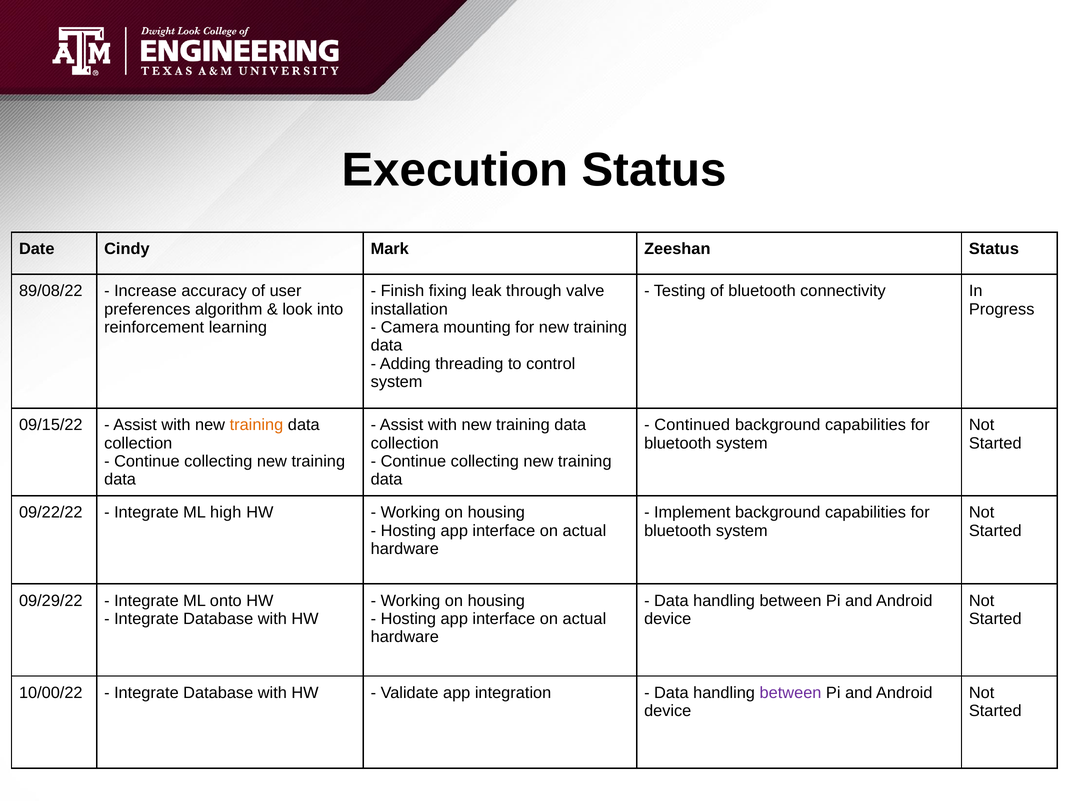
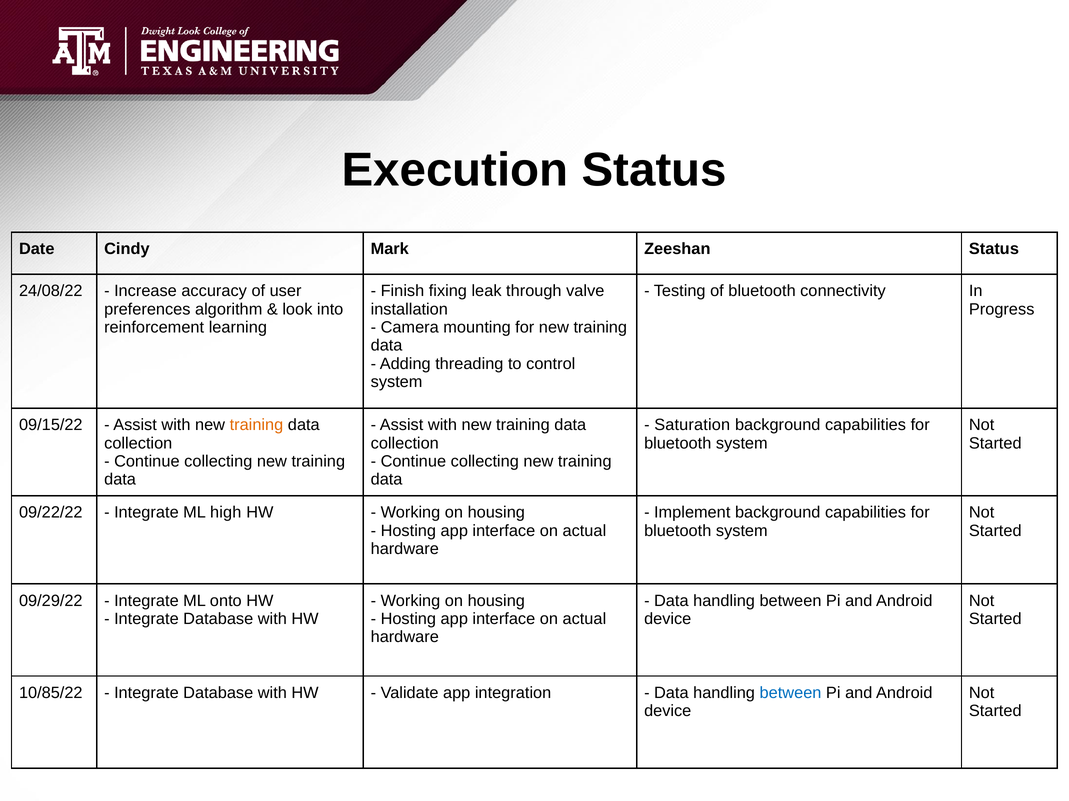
89/08/22: 89/08/22 -> 24/08/22
Continued: Continued -> Saturation
10/00/22: 10/00/22 -> 10/85/22
between at (790, 693) colour: purple -> blue
